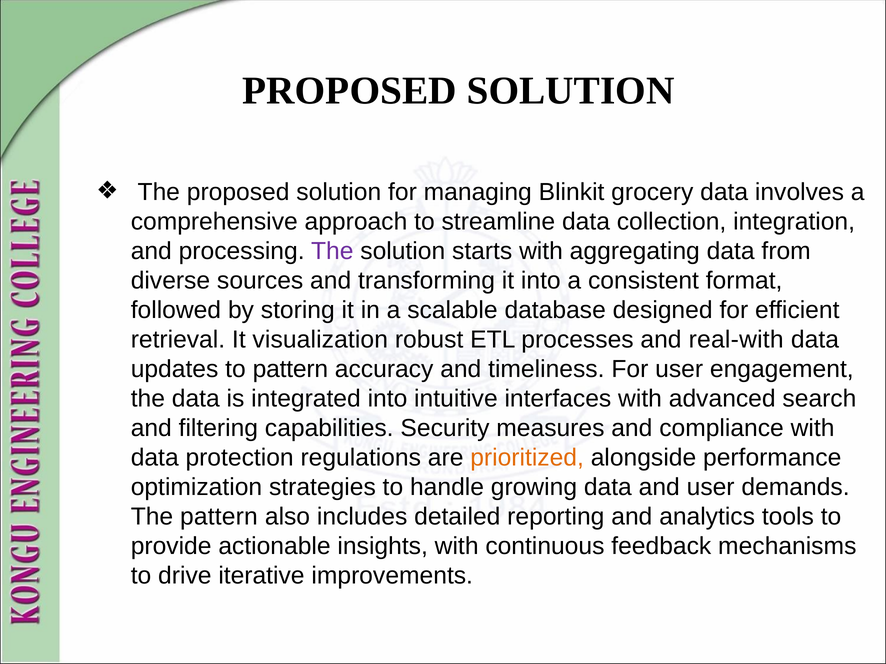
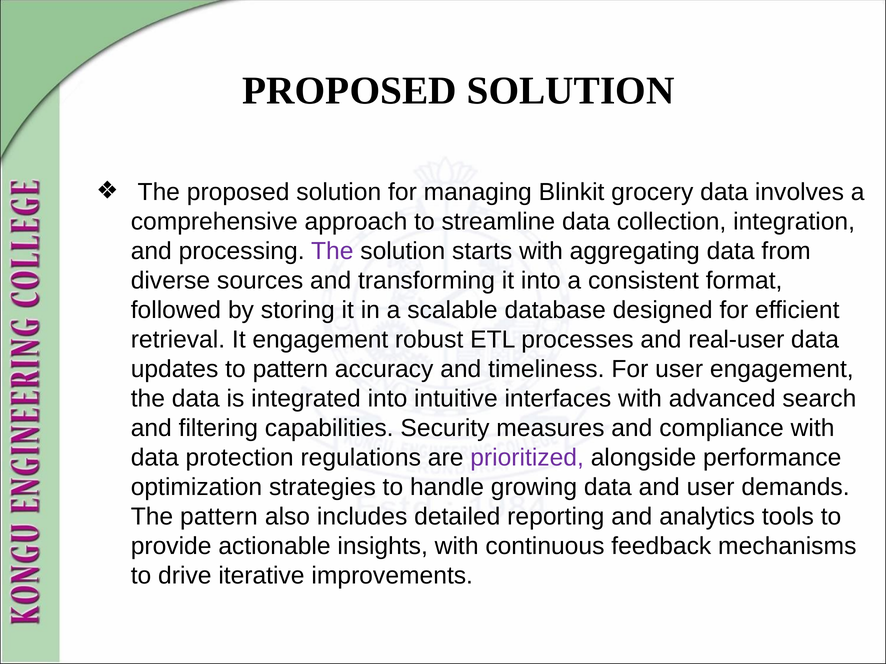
It visualization: visualization -> engagement
real-with: real-with -> real-user
prioritized colour: orange -> purple
